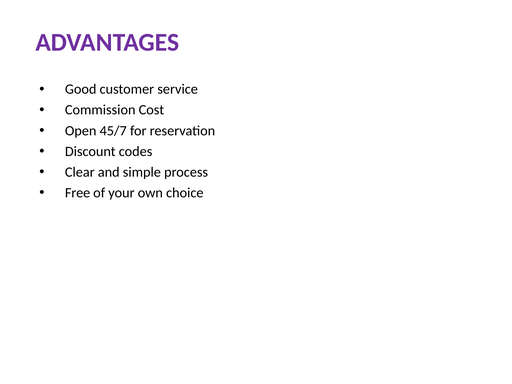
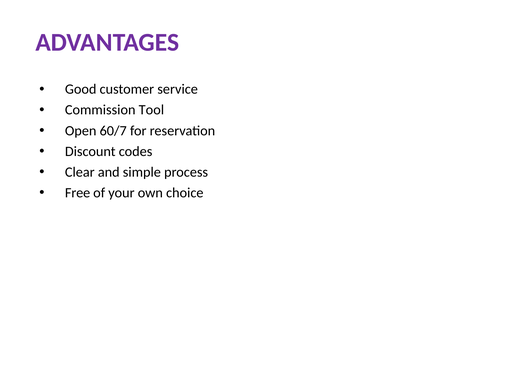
Cost: Cost -> Tool
45/7: 45/7 -> 60/7
